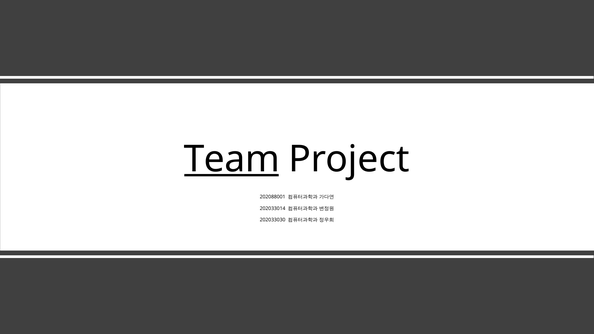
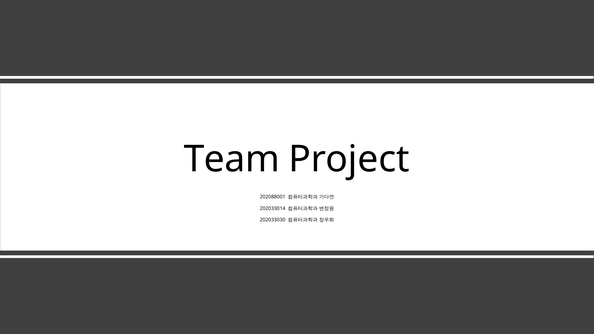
Team underline: present -> none
